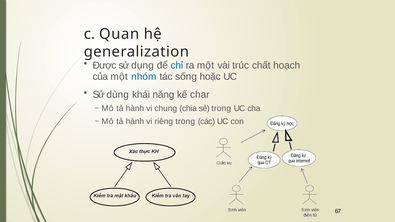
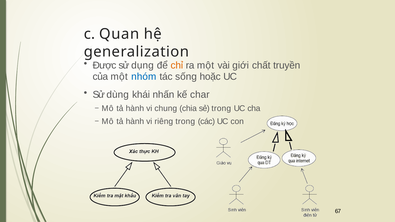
chỉ colour: blue -> orange
trúc: trúc -> giới
hoạch: hoạch -> truyền
năng: năng -> nhấn
